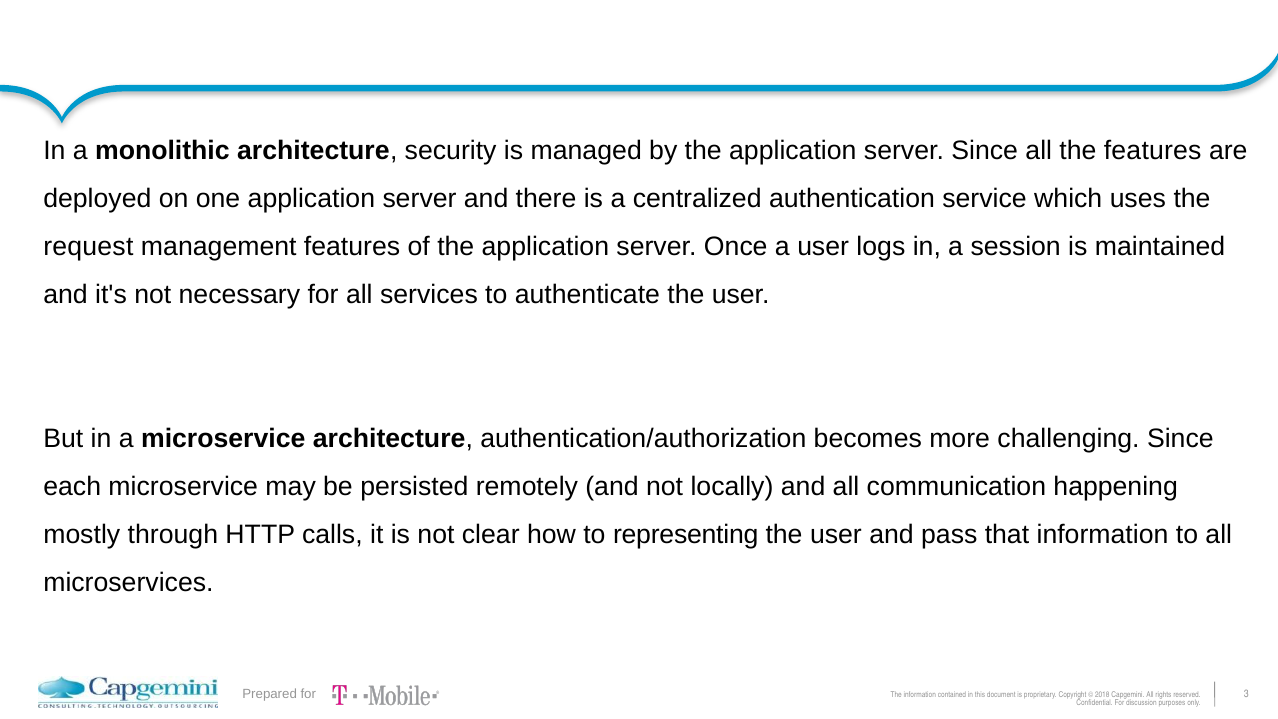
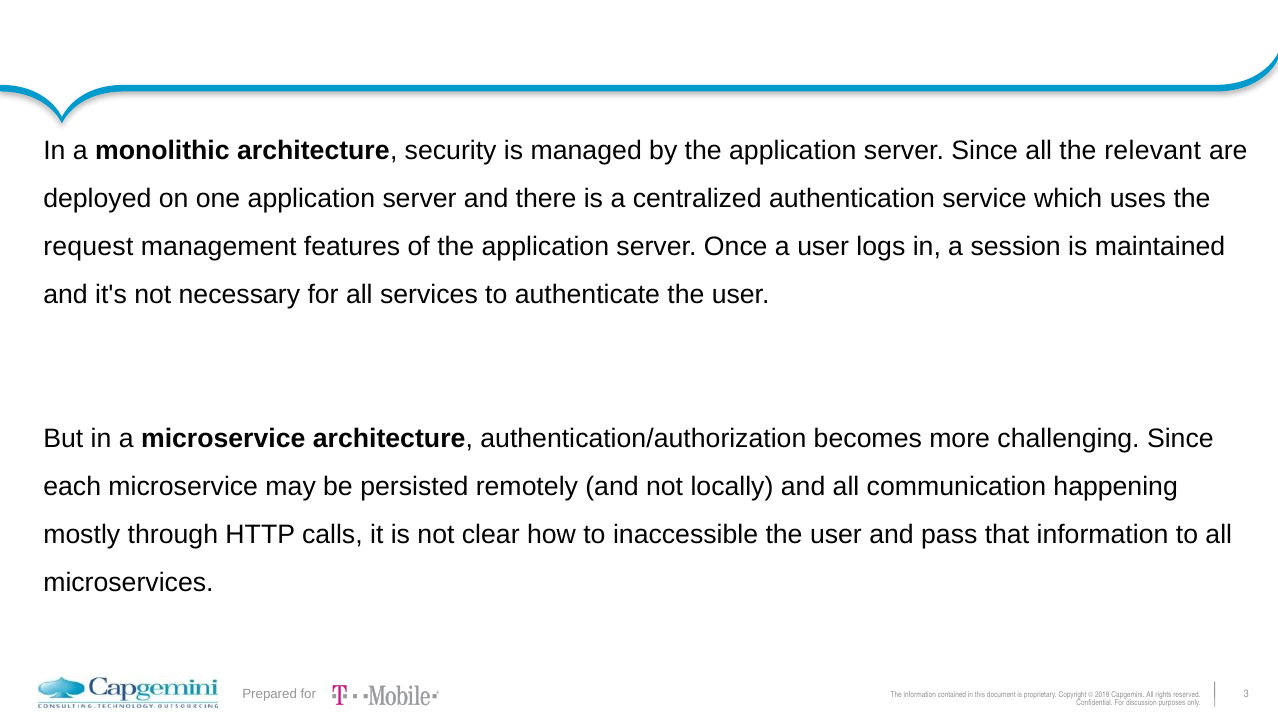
the features: features -> relevant
representing: representing -> inaccessible
